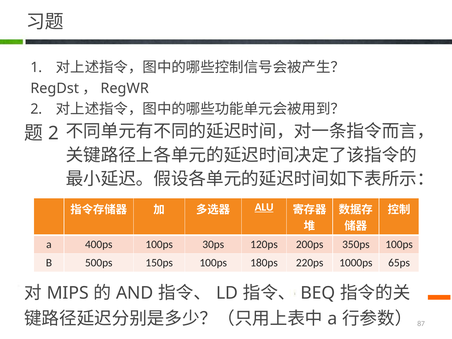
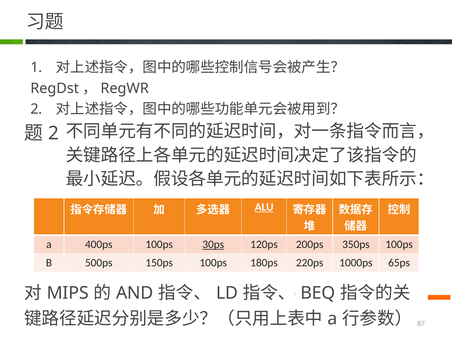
30ps underline: none -> present
